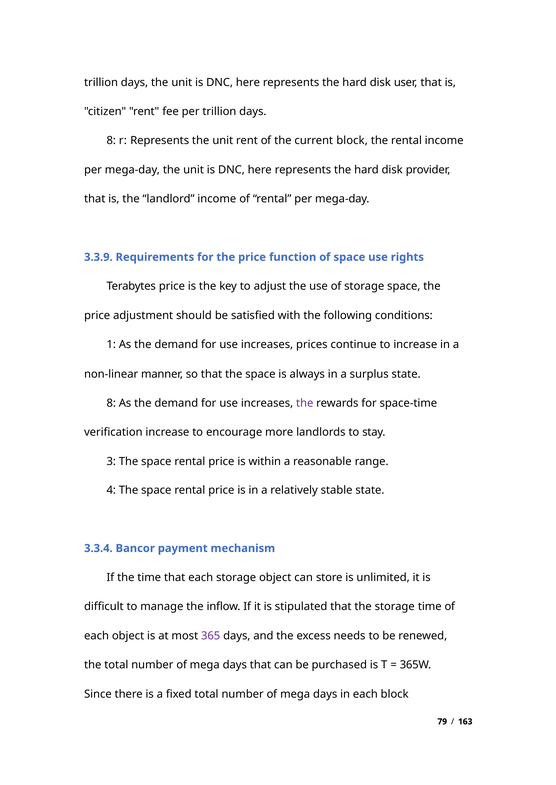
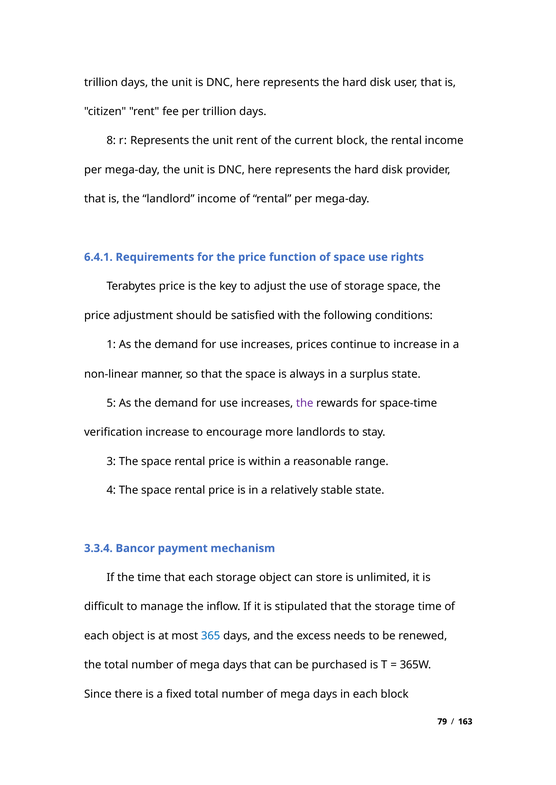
3.3.9: 3.3.9 -> 6.4.1
8 at (111, 404): 8 -> 5
365 colour: purple -> blue
